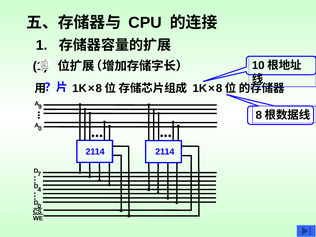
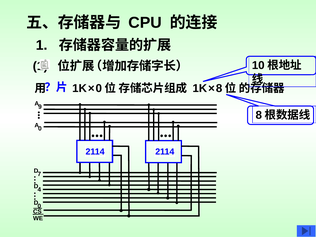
8 at (99, 88): 8 -> 0
